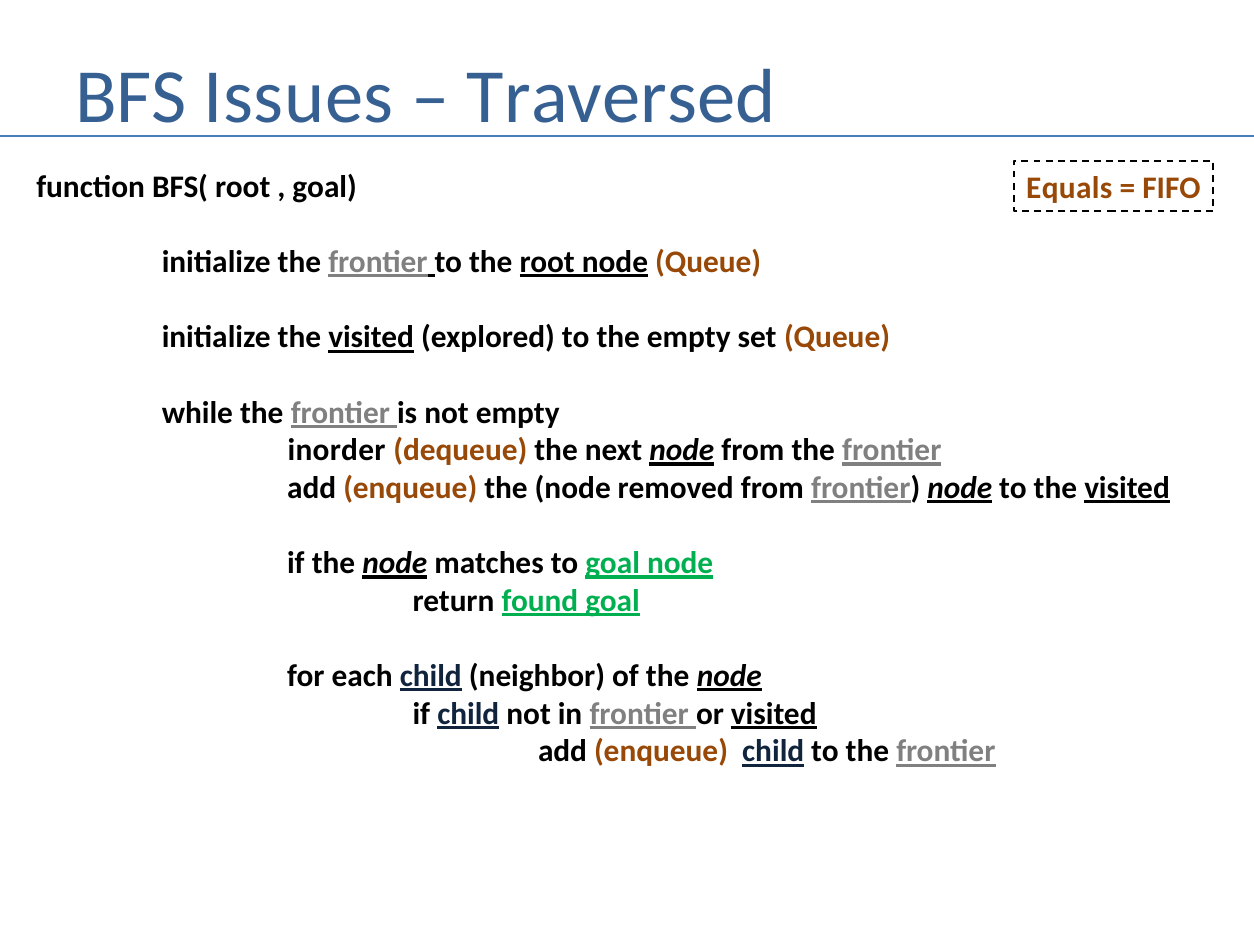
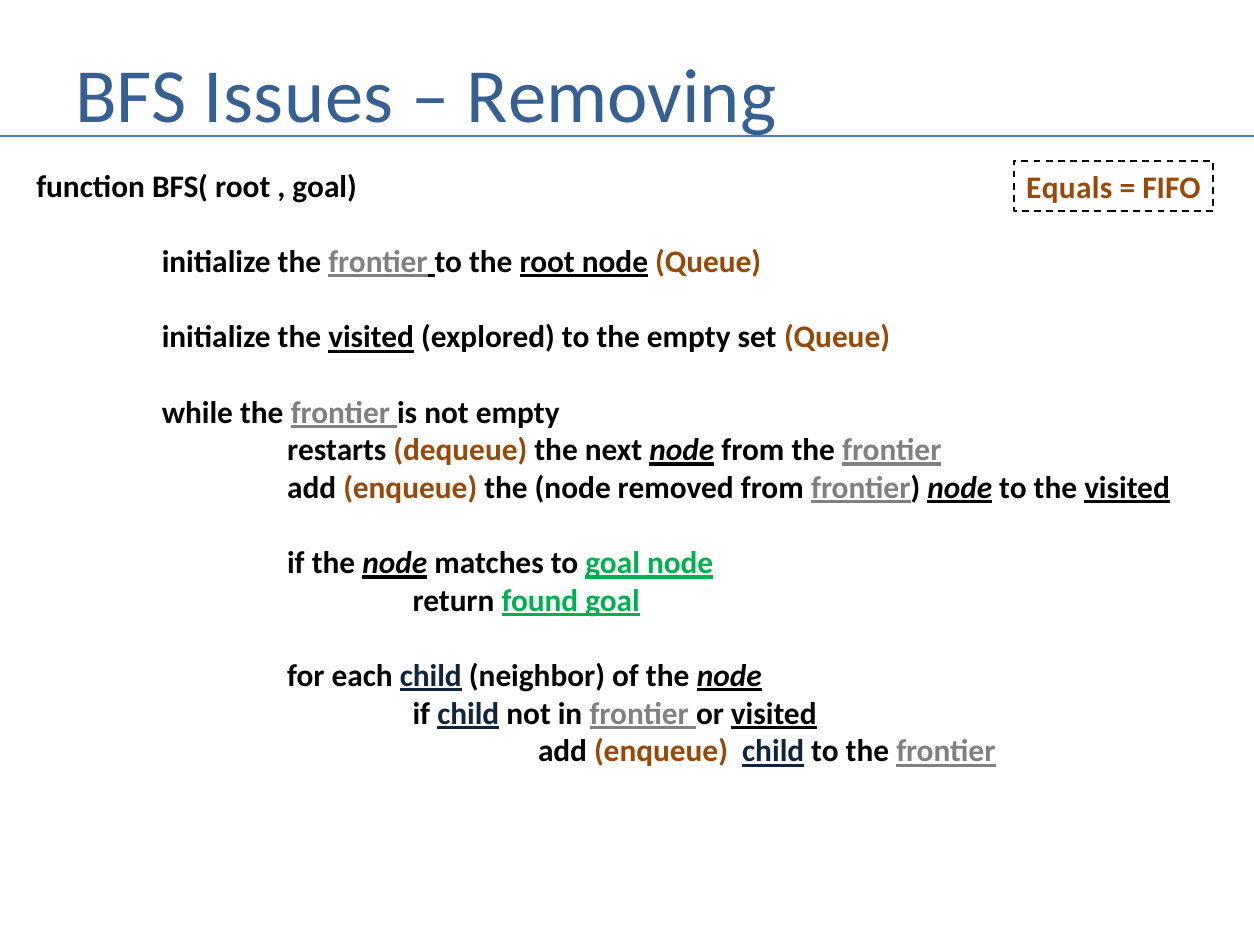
Traversed: Traversed -> Removing
inorder: inorder -> restarts
